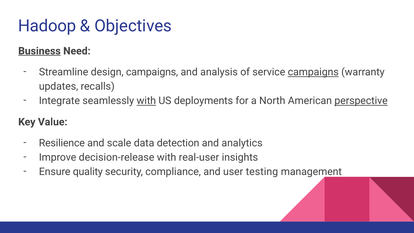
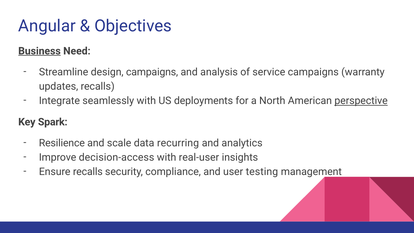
Hadoop: Hadoop -> Angular
campaigns at (313, 72) underline: present -> none
with at (146, 101) underline: present -> none
Value: Value -> Spark
detection: detection -> recurring
decision-release: decision-release -> decision-access
Ensure quality: quality -> recalls
